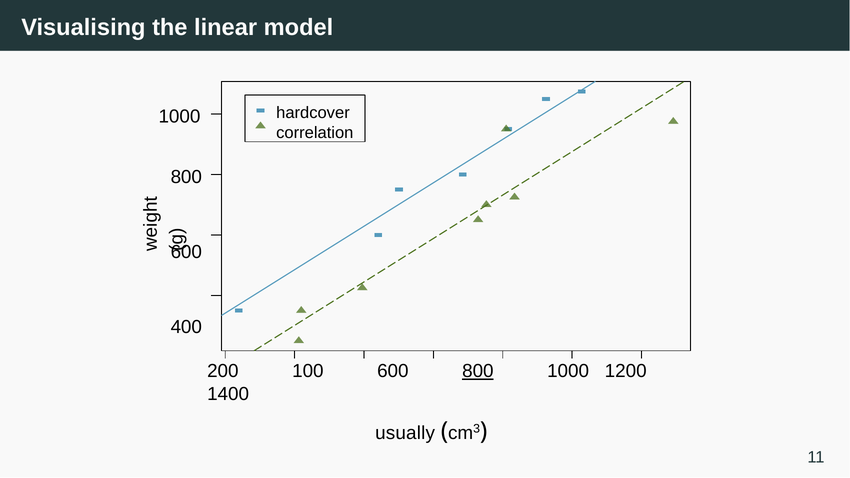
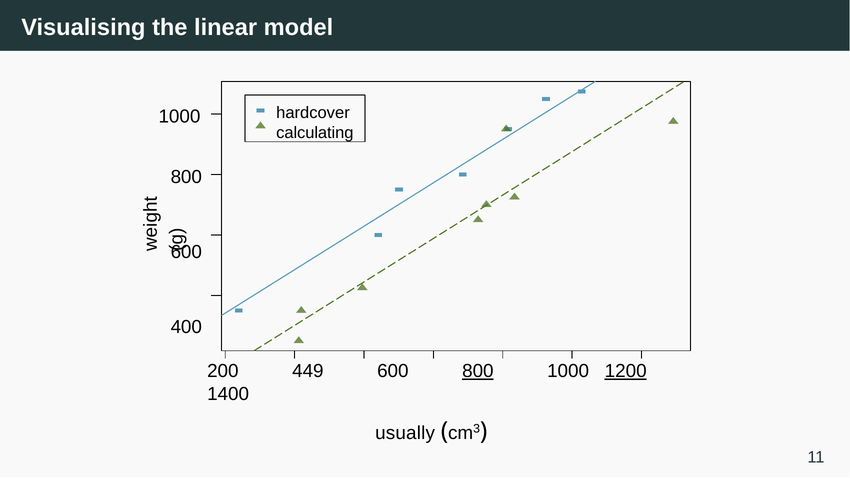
correlation: correlation -> calculating
100: 100 -> 449
1200 underline: none -> present
